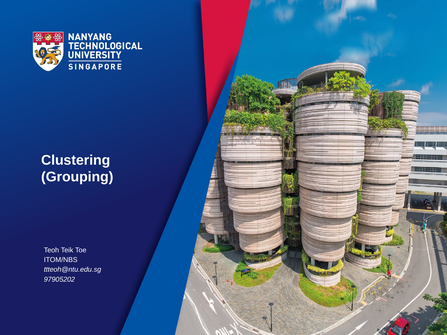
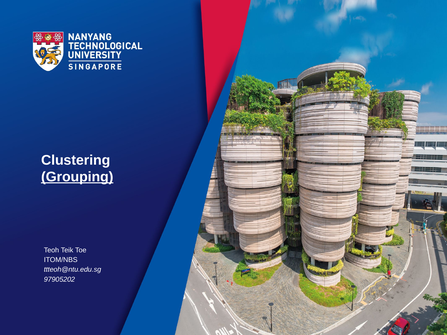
Grouping underline: none -> present
